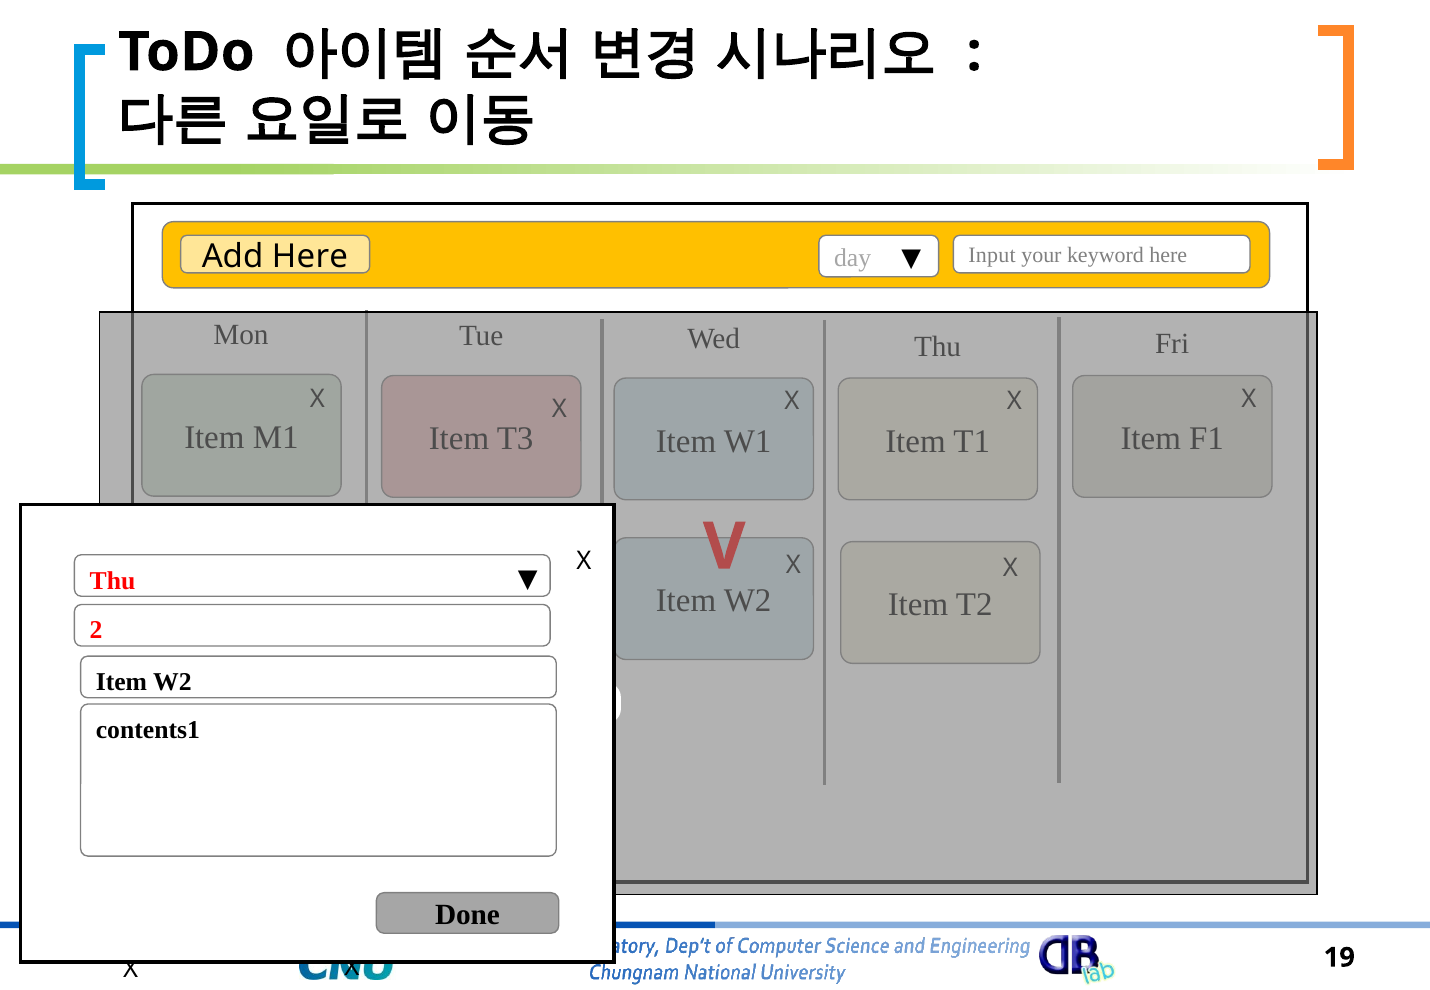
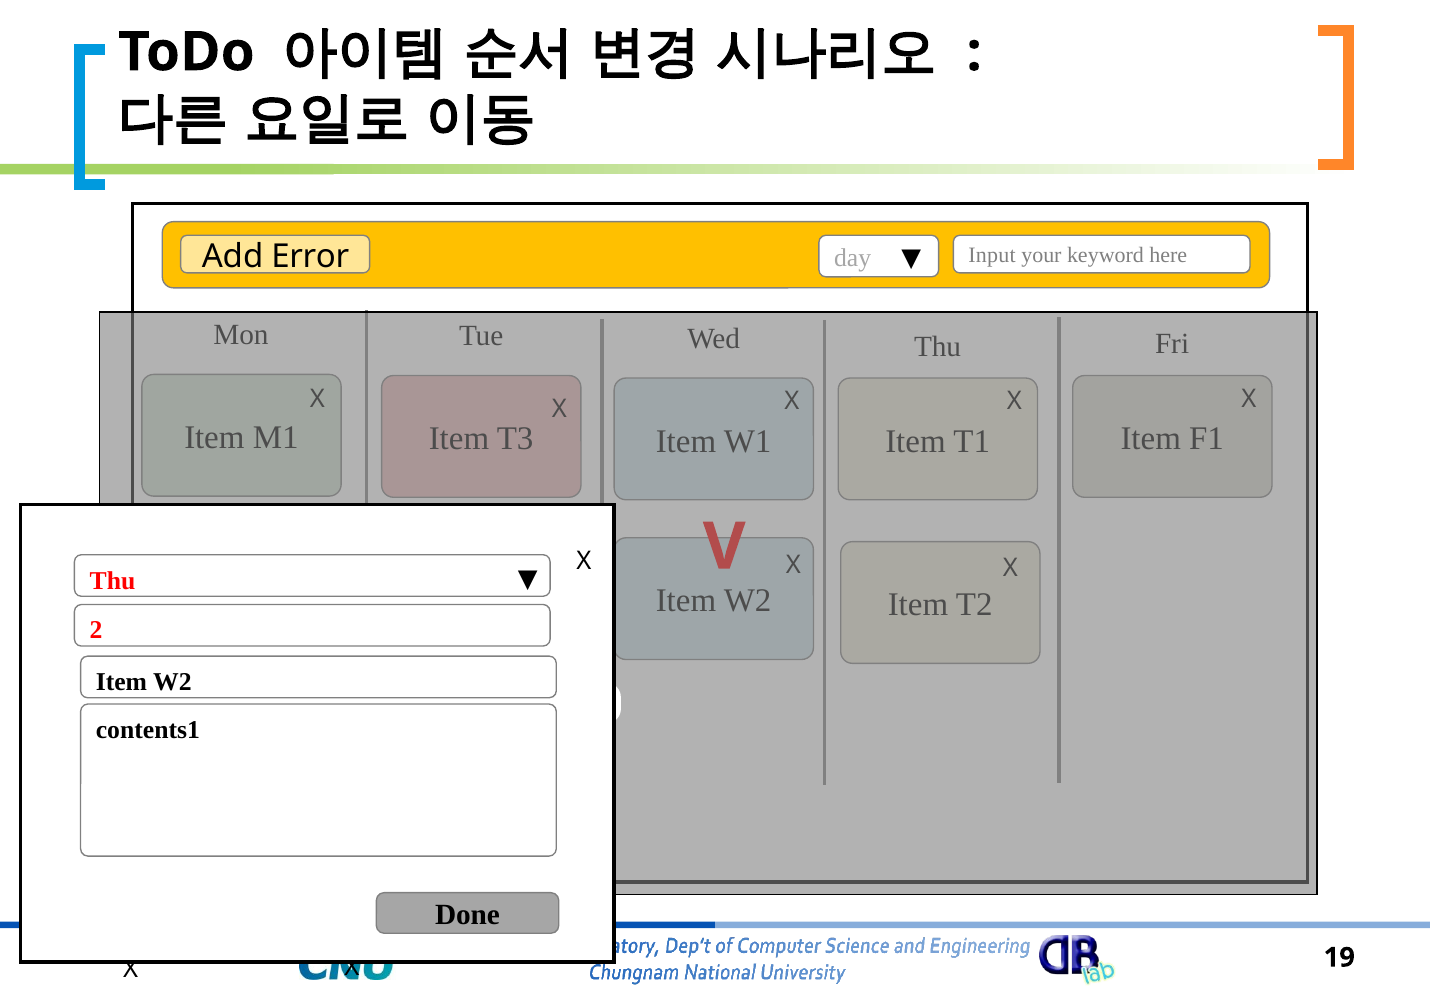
Add Here: Here -> Error
